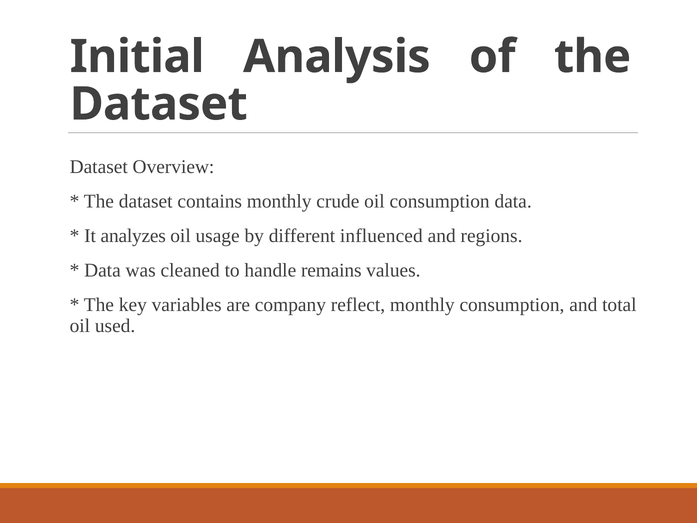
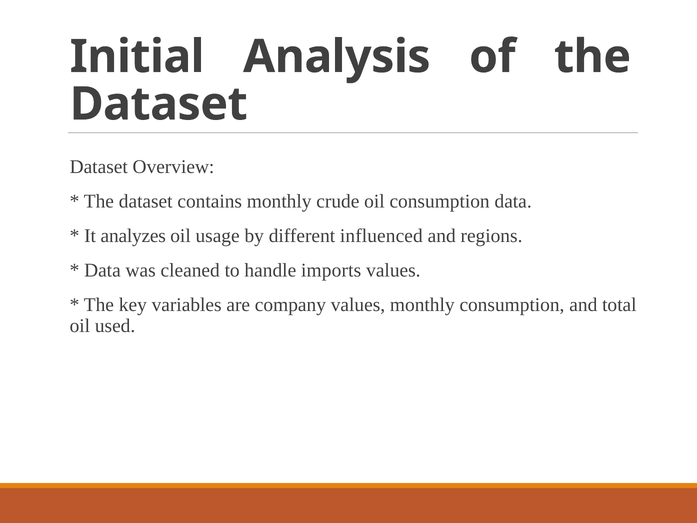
remains: remains -> imports
company reflect: reflect -> values
